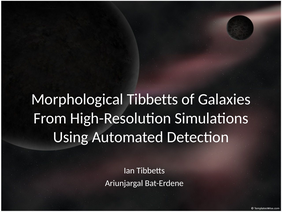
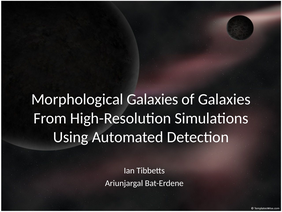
Morphological Tibbetts: Tibbetts -> Galaxies
